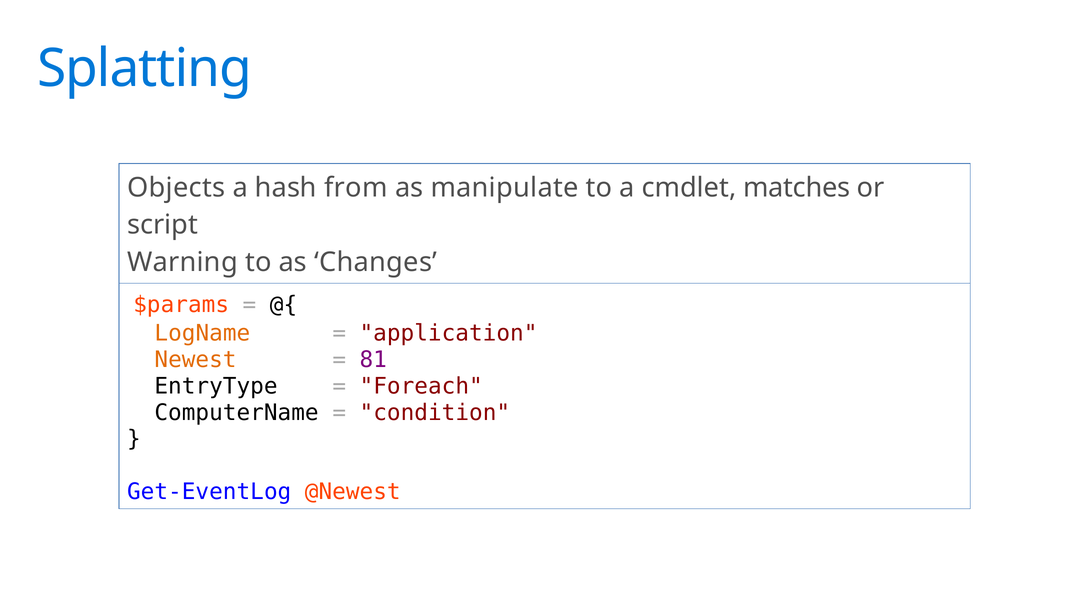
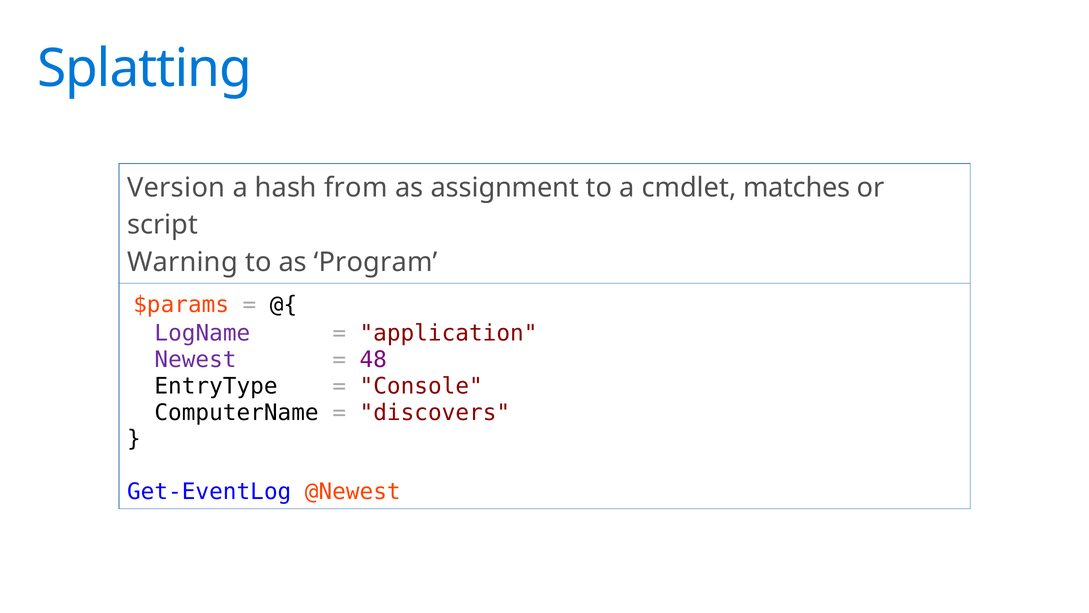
Objects: Objects -> Version
manipulate: manipulate -> assignment
Changes: Changes -> Program
LogName colour: orange -> purple
Newest colour: orange -> purple
81: 81 -> 48
Foreach: Foreach -> Console
condition: condition -> discovers
